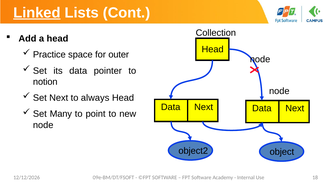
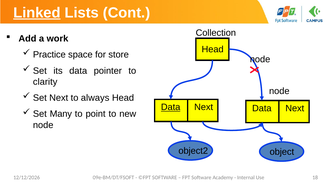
a head: head -> work
outer: outer -> store
notion: notion -> clarity
Data at (171, 107) underline: none -> present
